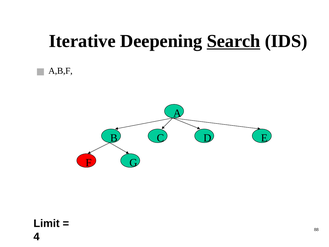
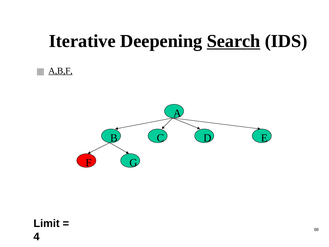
A,B,F underline: none -> present
